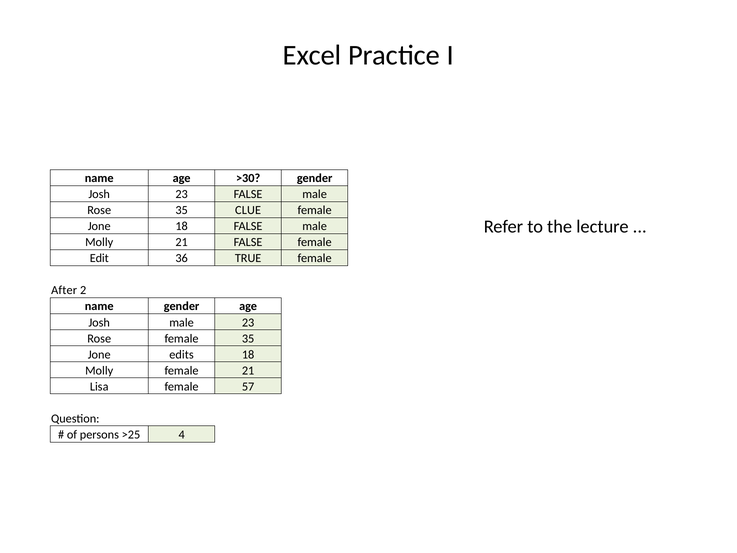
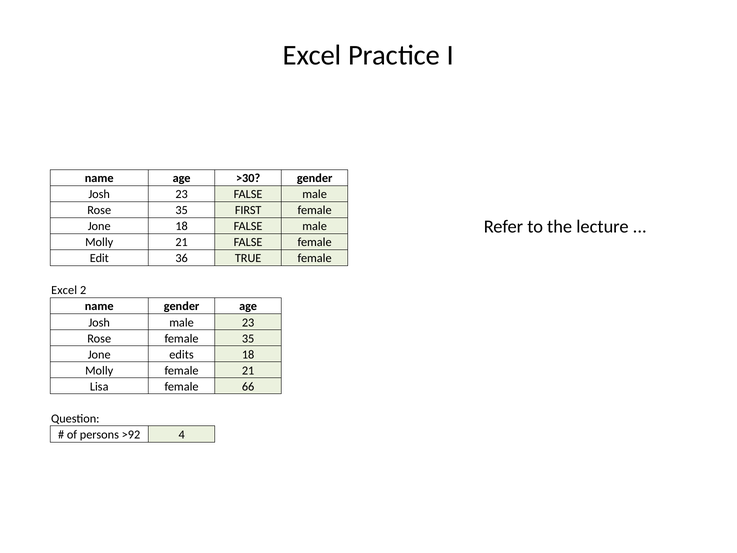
CLUE: CLUE -> FIRST
After at (64, 290): After -> Excel
57: 57 -> 66
>25: >25 -> >92
